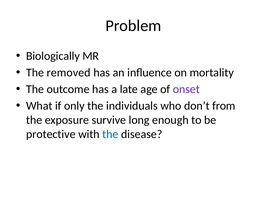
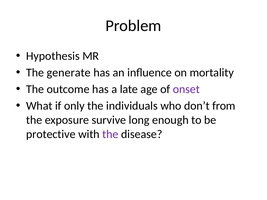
Biologically: Biologically -> Hypothesis
removed: removed -> generate
the at (110, 134) colour: blue -> purple
